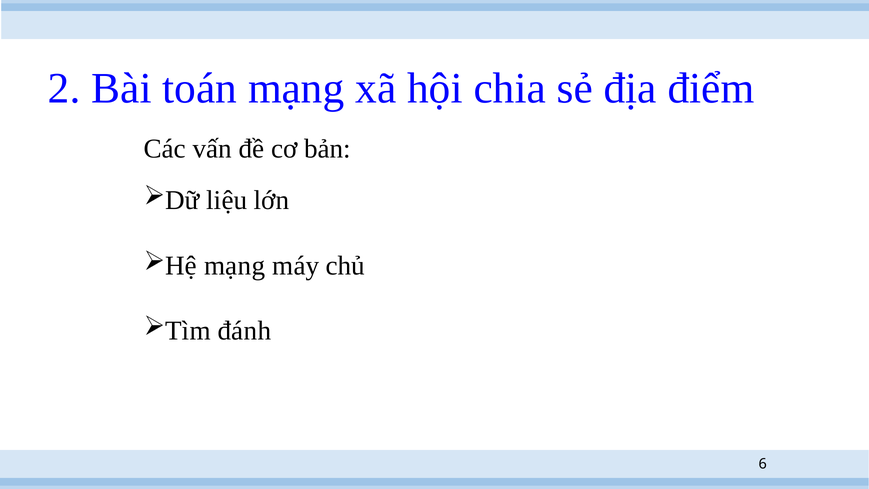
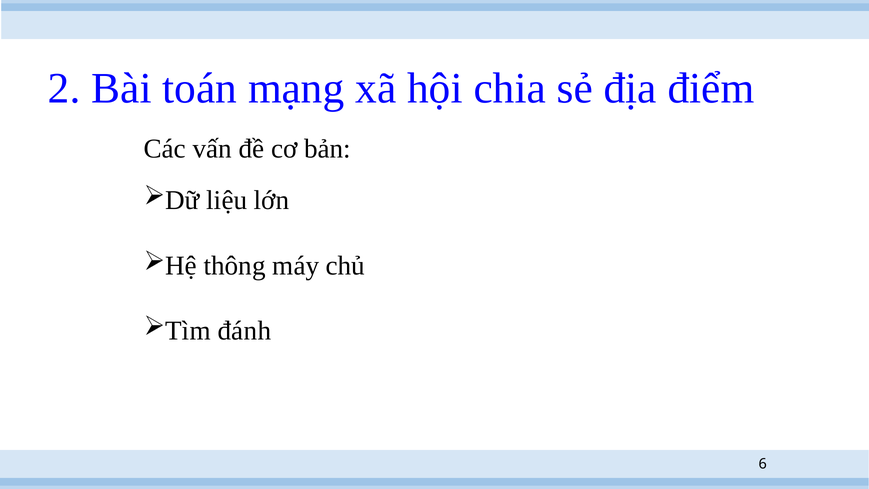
mạng at (235, 265): mạng -> thông
